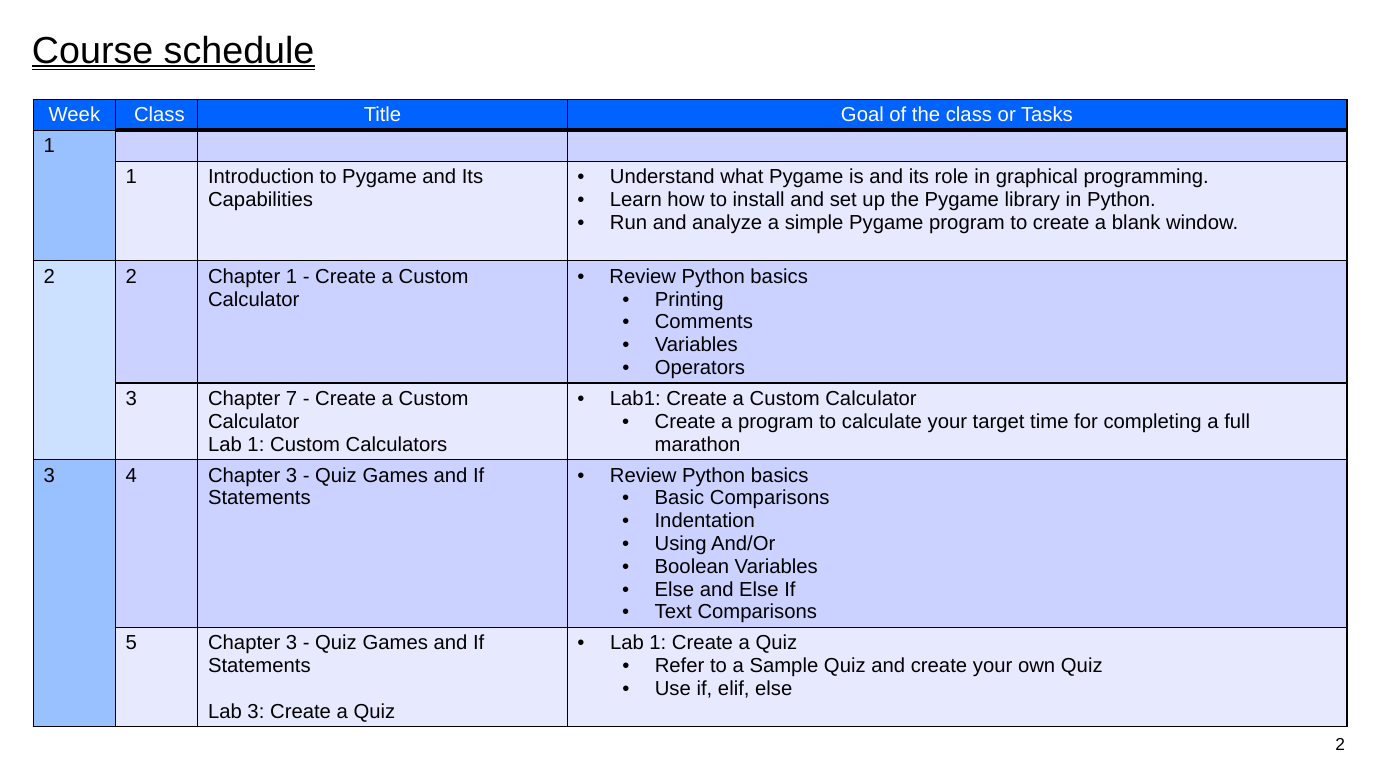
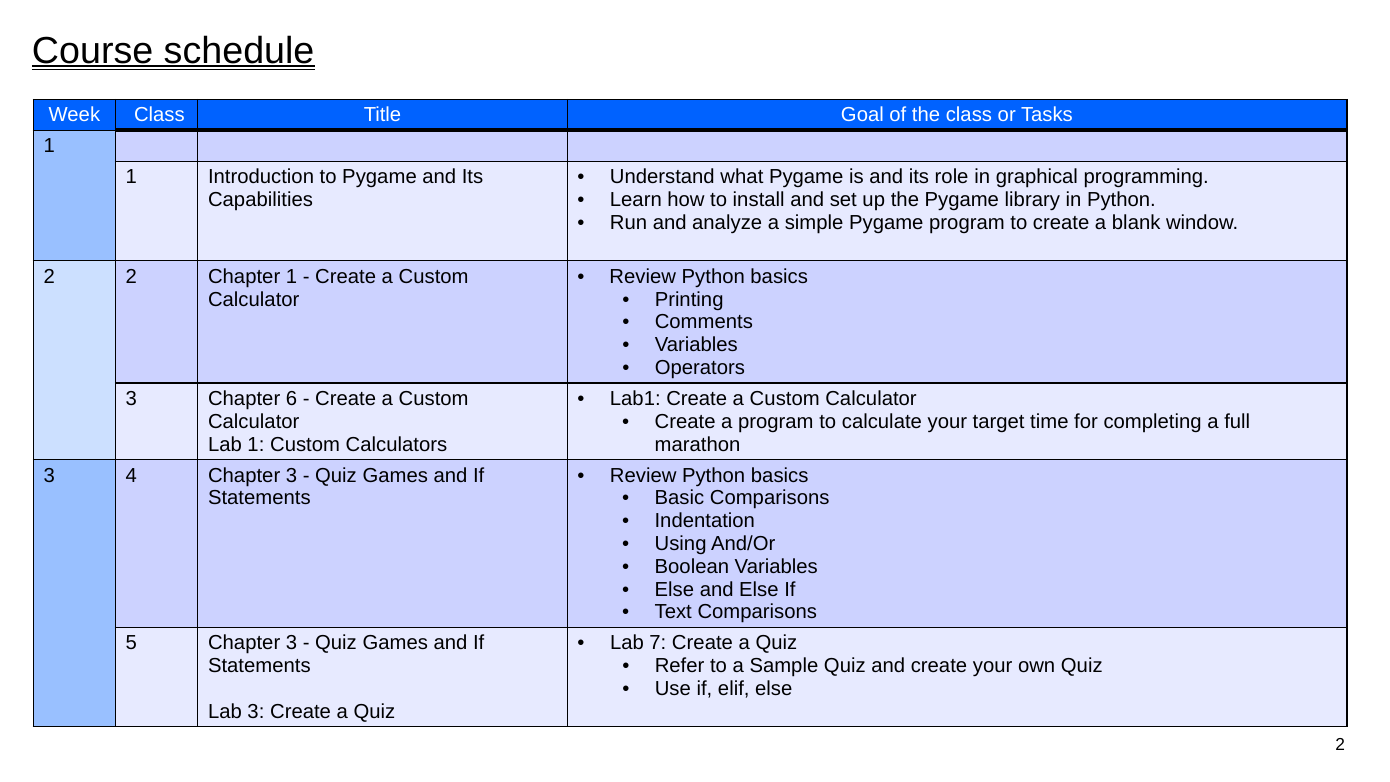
7: 7 -> 6
1 at (658, 643): 1 -> 7
